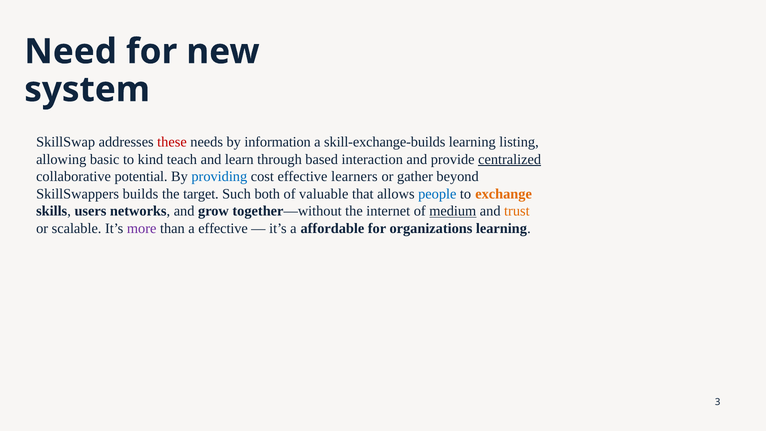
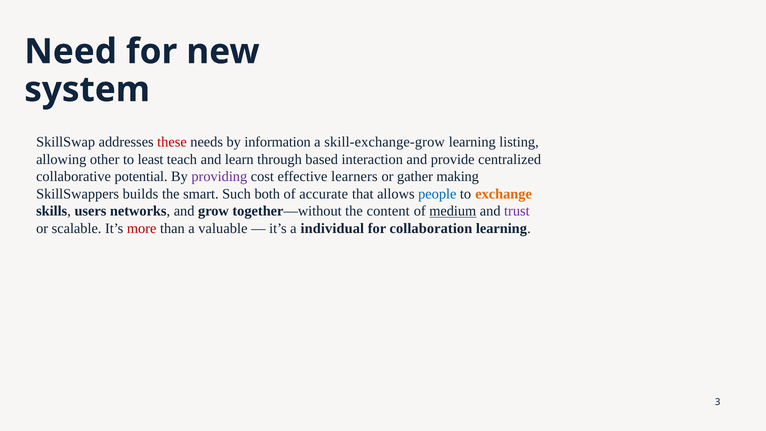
skill-exchange-builds: skill-exchange-builds -> skill-exchange-grow
basic: basic -> other
kind: kind -> least
centralized underline: present -> none
providing colour: blue -> purple
beyond: beyond -> making
target: target -> smart
valuable: valuable -> accurate
internet: internet -> content
trust colour: orange -> purple
more colour: purple -> red
a effective: effective -> valuable
affordable: affordable -> individual
organizations: organizations -> collaboration
